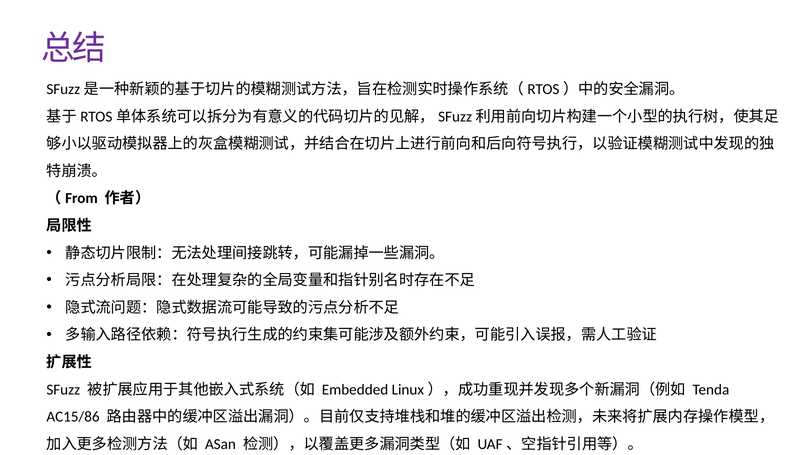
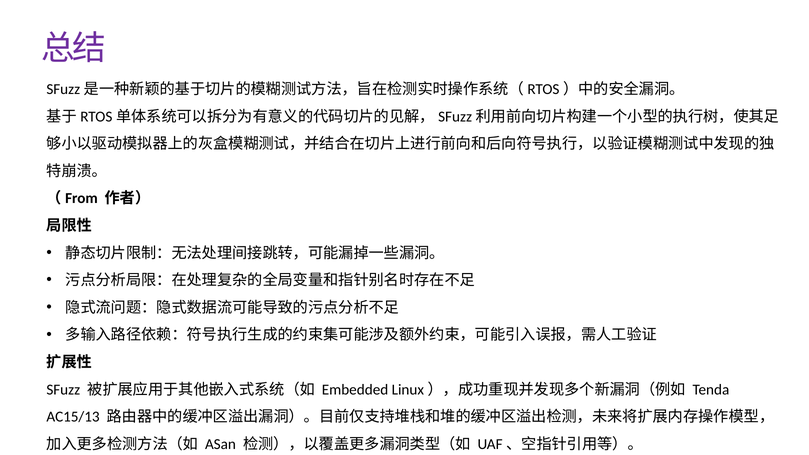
AC15/86: AC15/86 -> AC15/13
